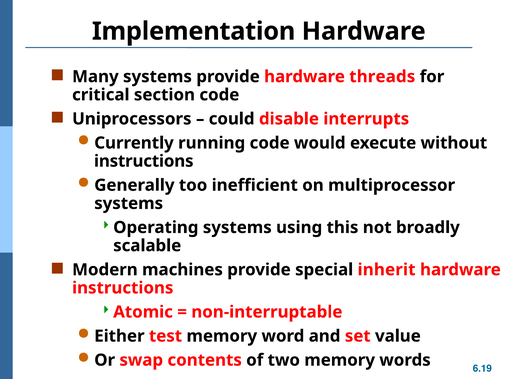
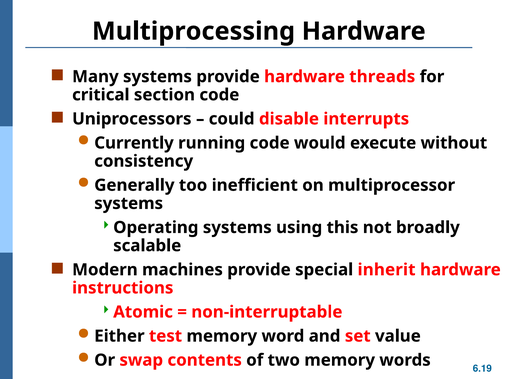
Implementation: Implementation -> Multiprocessing
instructions at (144, 161): instructions -> consistency
